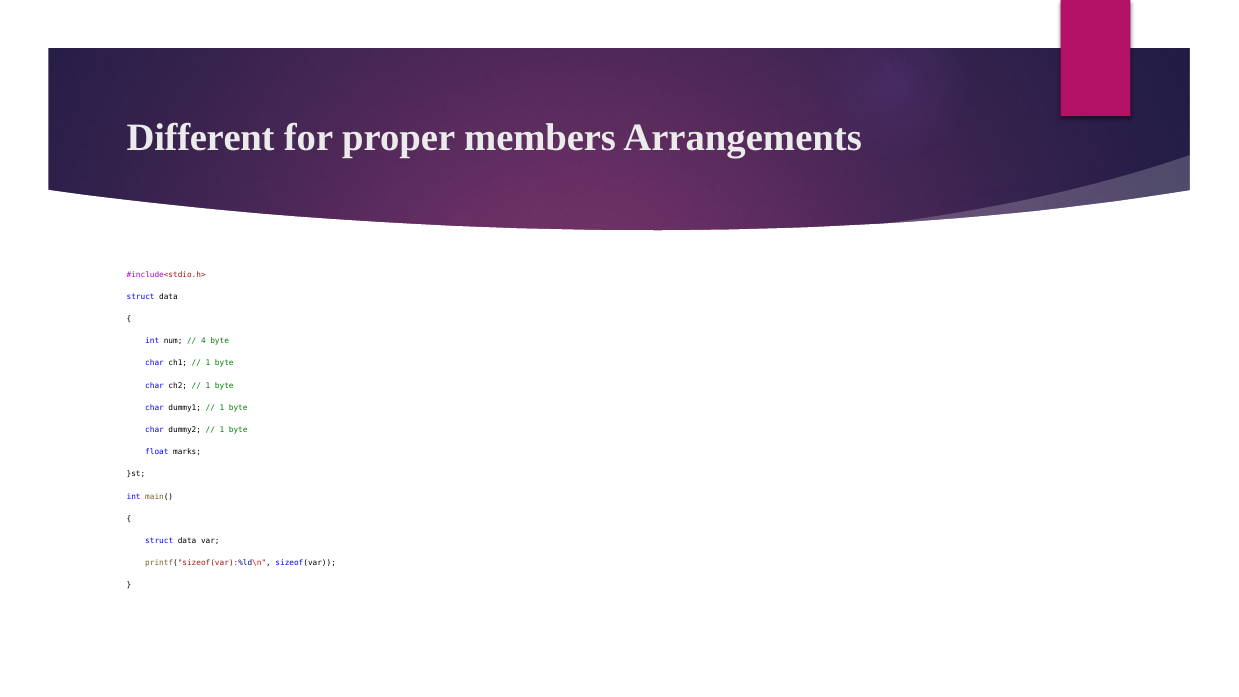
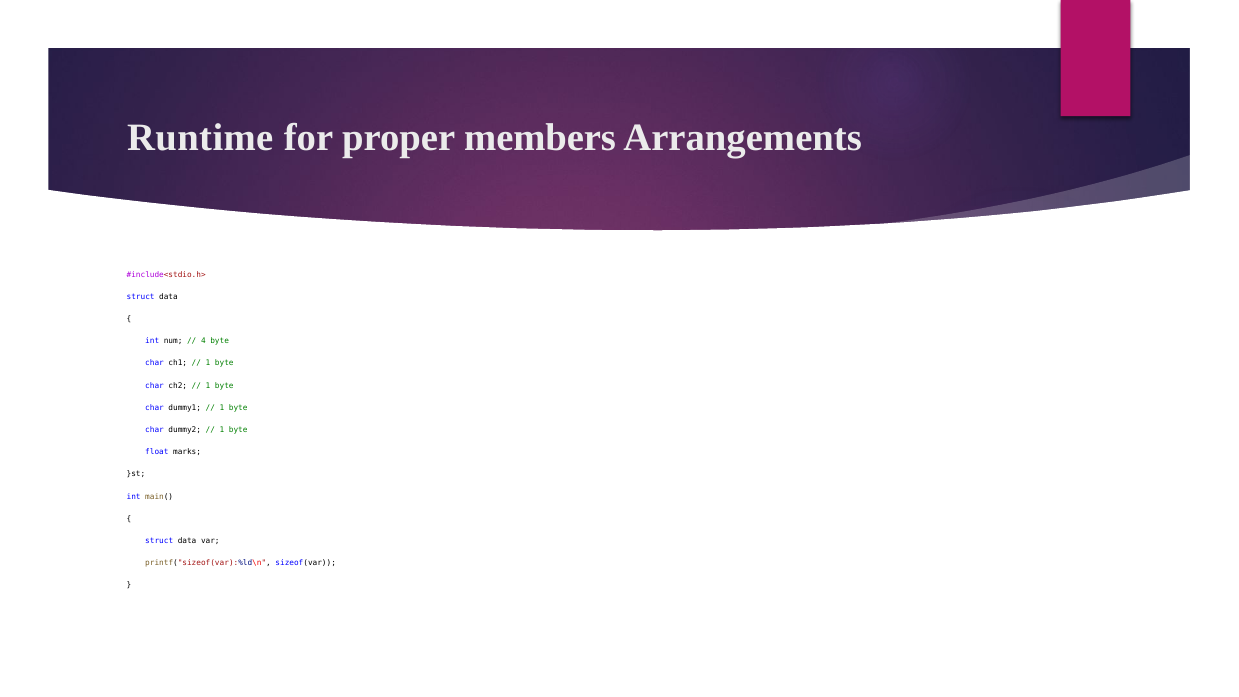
Different: Different -> Runtime
